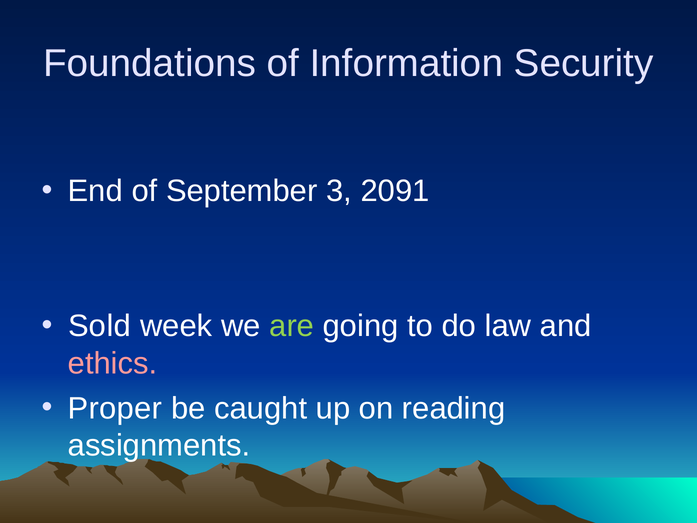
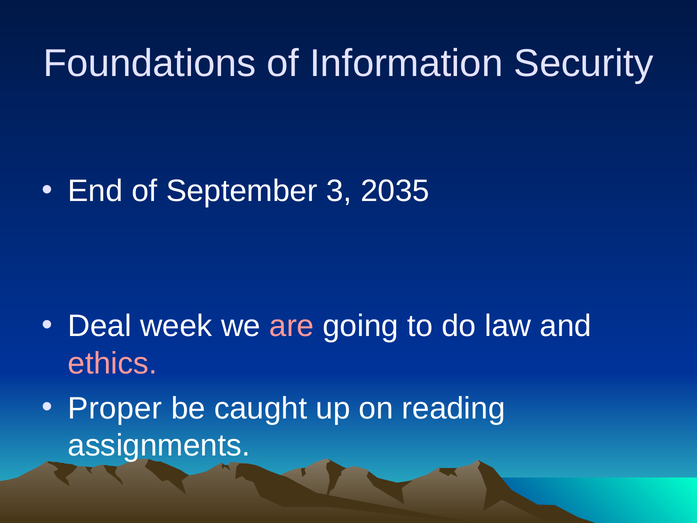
2091: 2091 -> 2035
Sold: Sold -> Deal
are colour: light green -> pink
